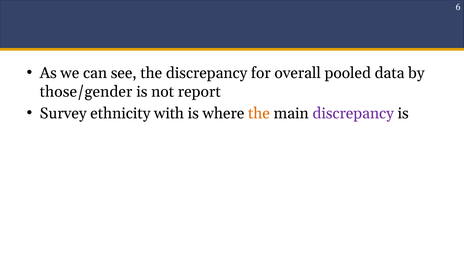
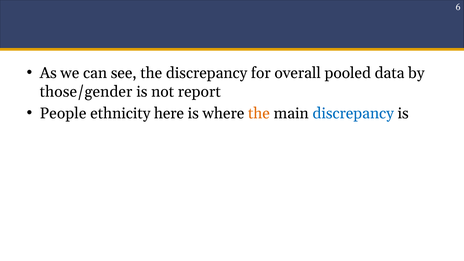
Survey: Survey -> People
with: with -> here
discrepancy at (353, 113) colour: purple -> blue
